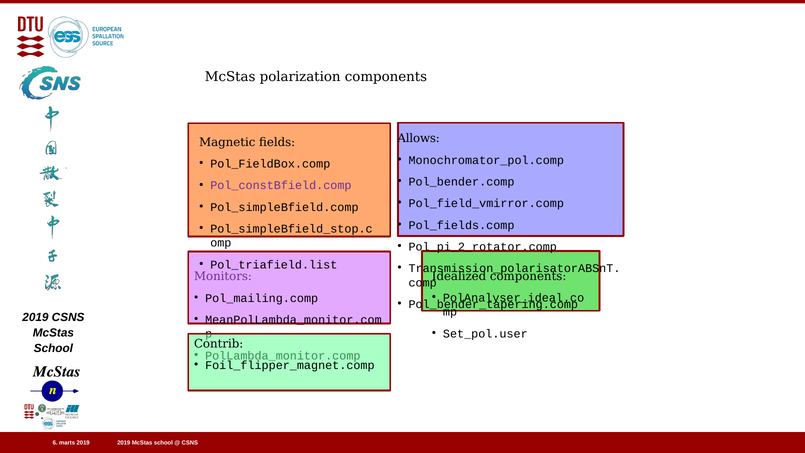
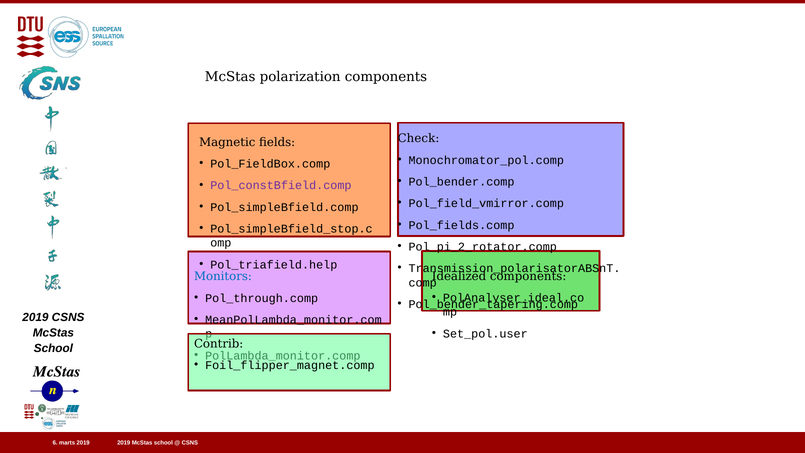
Allows: Allows -> Check
Pol_triafield.list: Pol_triafield.list -> Pol_triafield.help
Monitors colour: purple -> blue
Pol_mailing.comp: Pol_mailing.comp -> Pol_through.comp
